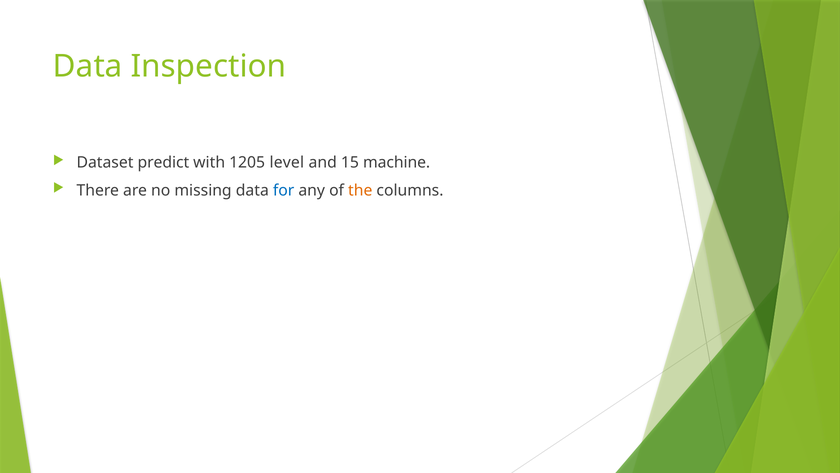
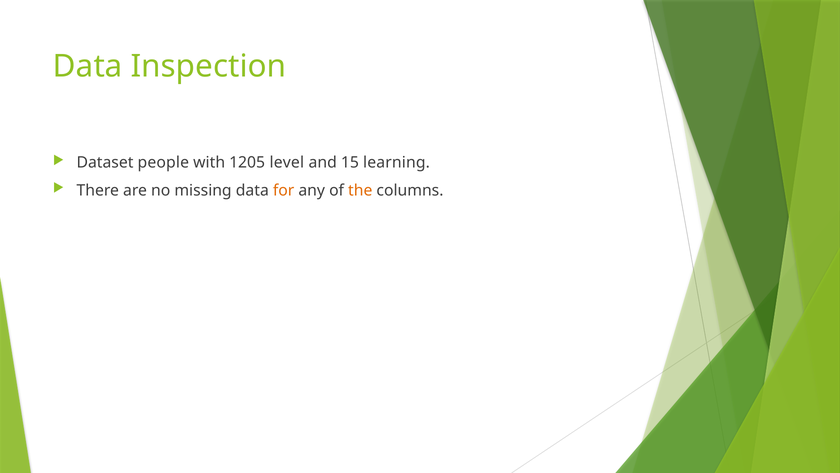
predict: predict -> people
machine: machine -> learning
for colour: blue -> orange
